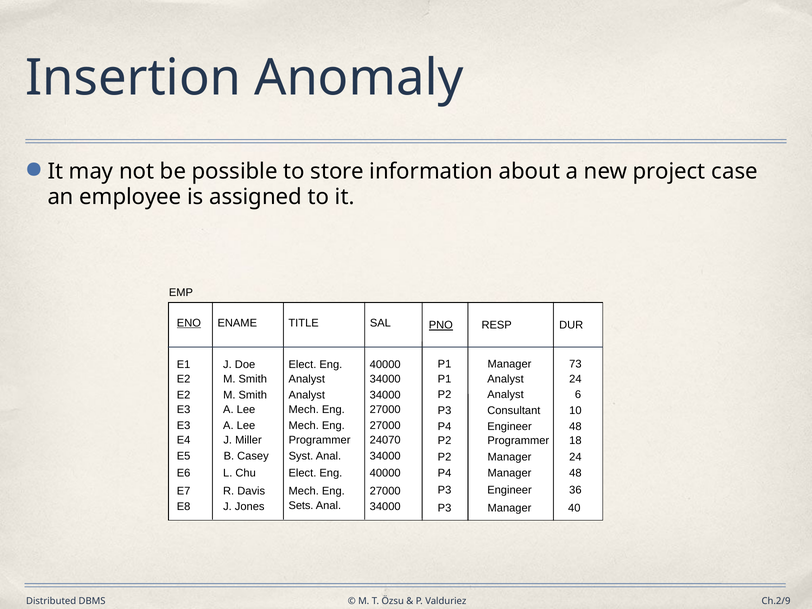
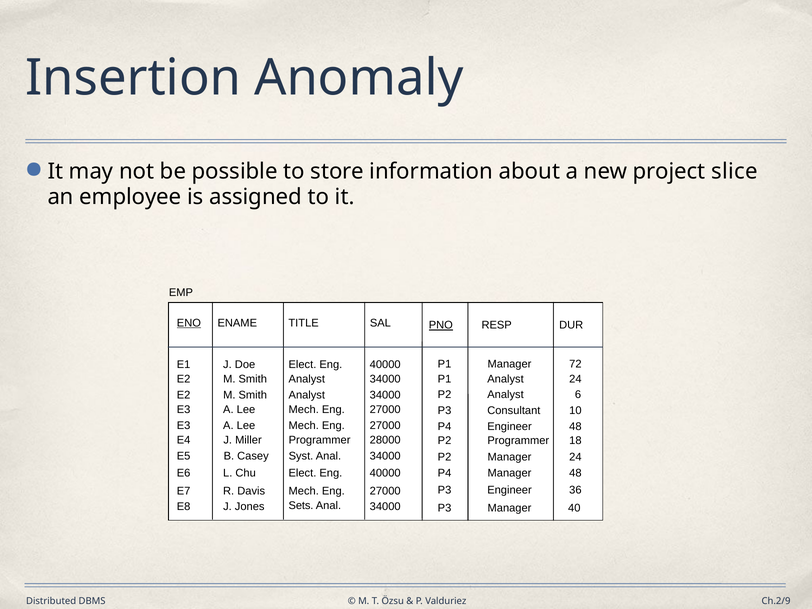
case: case -> slice
73: 73 -> 72
24070: 24070 -> 28000
